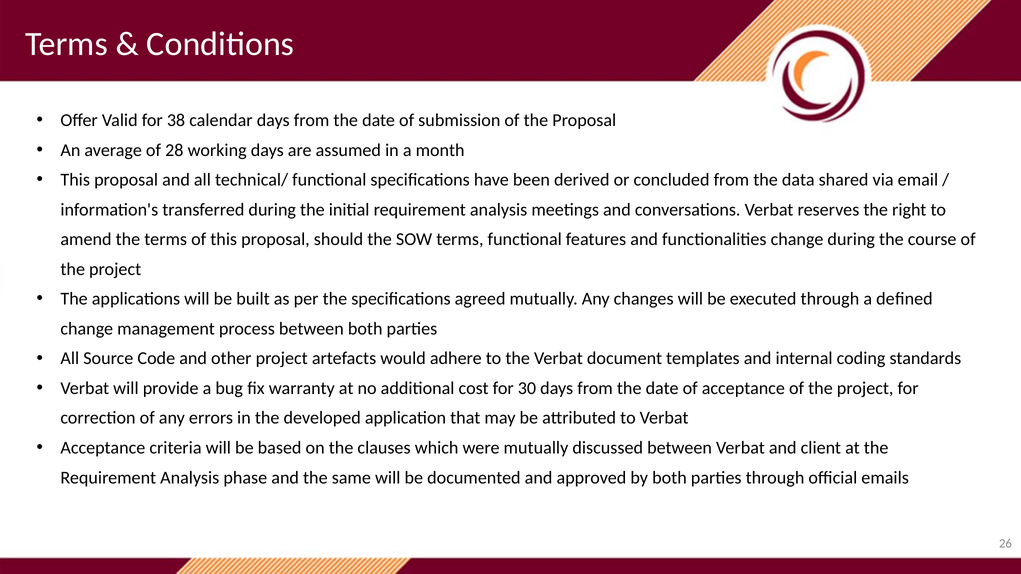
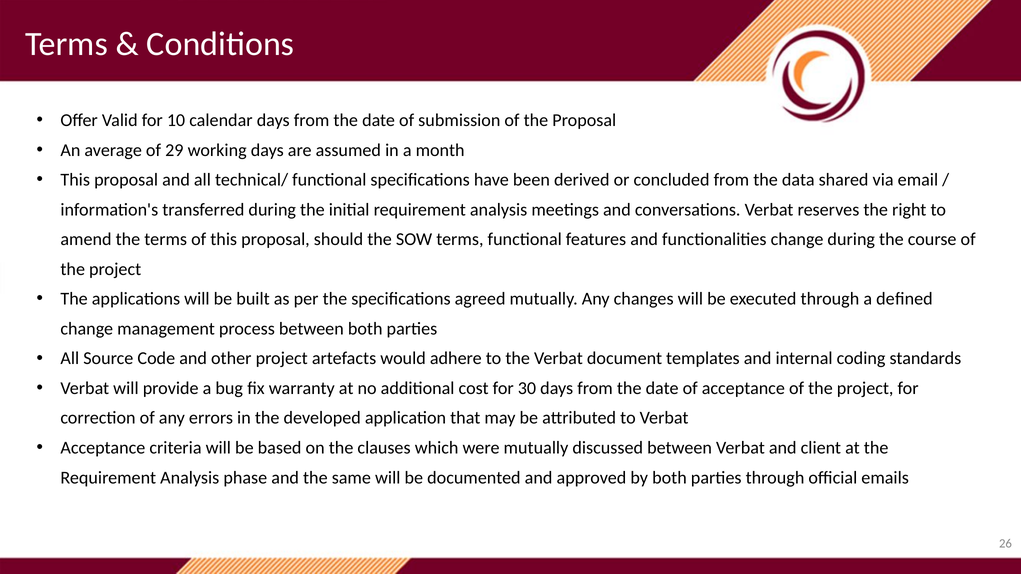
38: 38 -> 10
28: 28 -> 29
